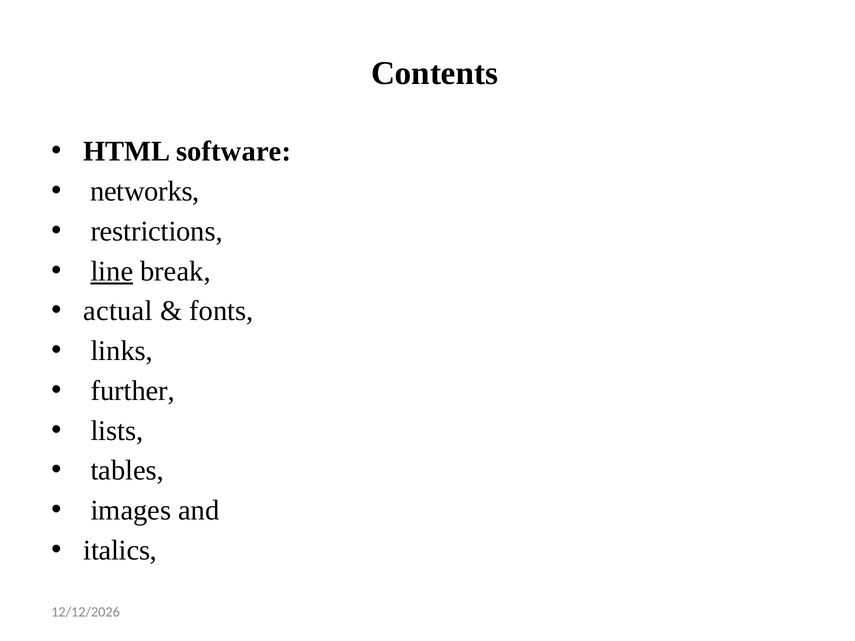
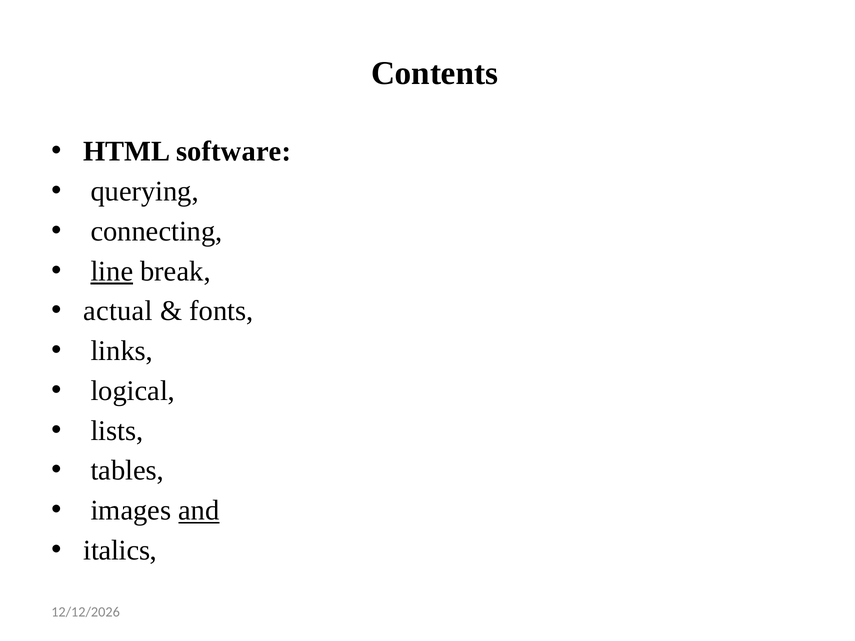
networks: networks -> querying
restrictions: restrictions -> connecting
further: further -> logical
and underline: none -> present
